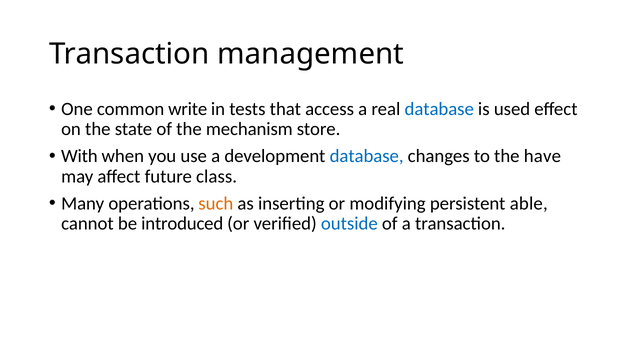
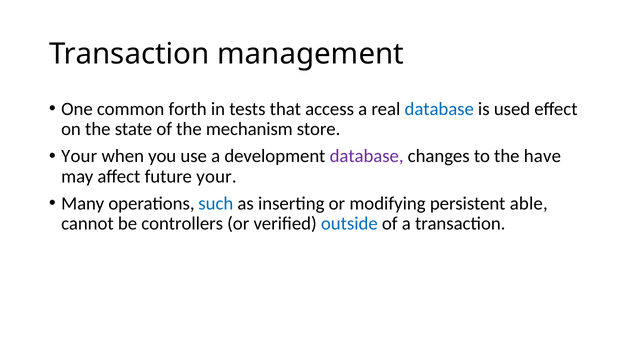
write: write -> forth
With at (79, 156): With -> Your
database at (367, 156) colour: blue -> purple
future class: class -> your
such colour: orange -> blue
introduced: introduced -> controllers
